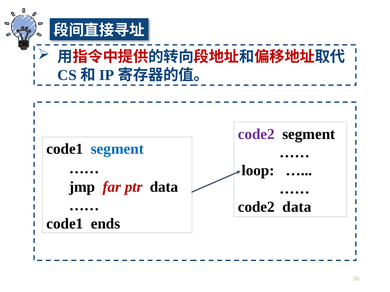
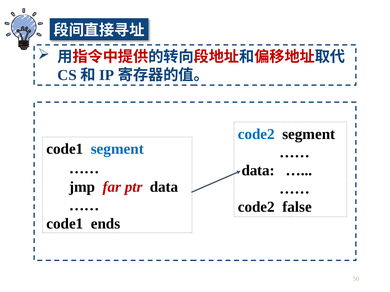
code2 at (256, 134) colour: purple -> blue
loop at (258, 171): loop -> data
code2 data: data -> false
